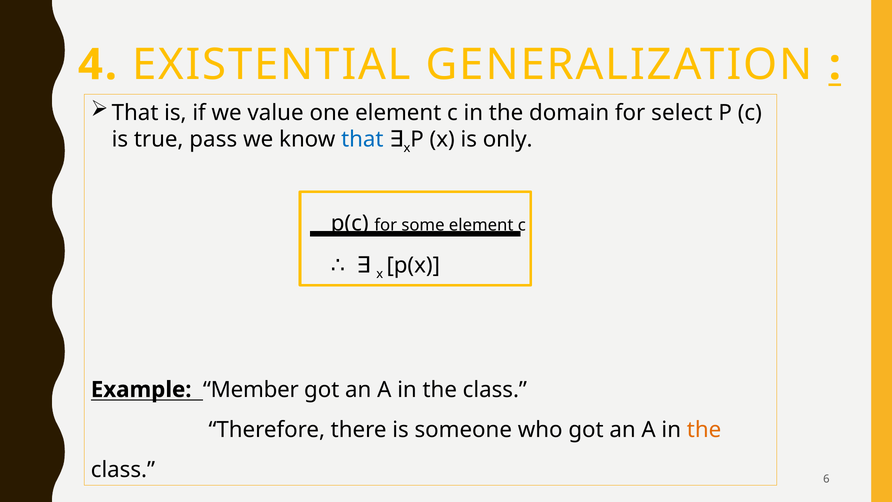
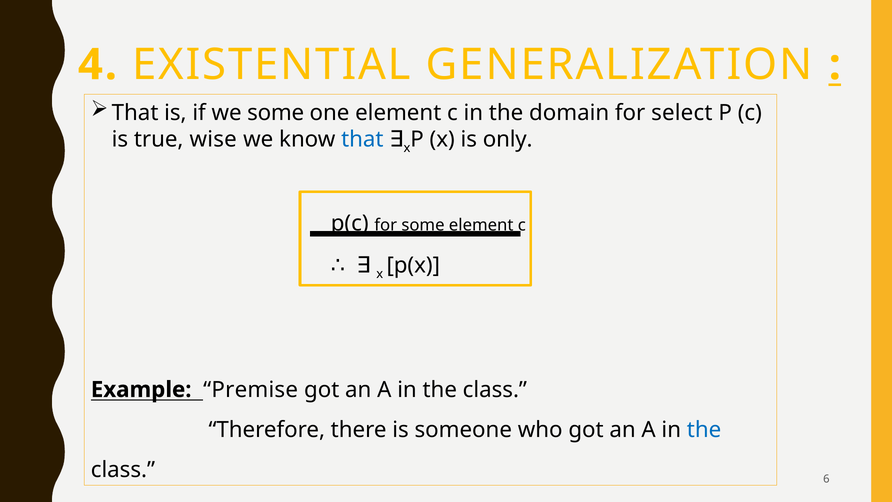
we value: value -> some
pass: pass -> wise
Member: Member -> Premise
the at (704, 430) colour: orange -> blue
